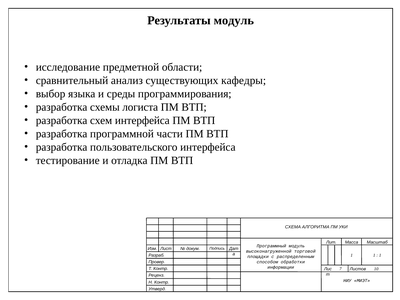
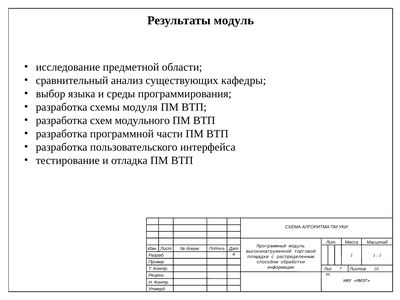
логиста: логиста -> модуля
схем интерфейса: интерфейса -> модульного
